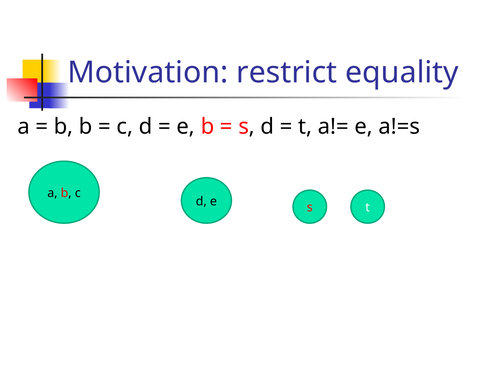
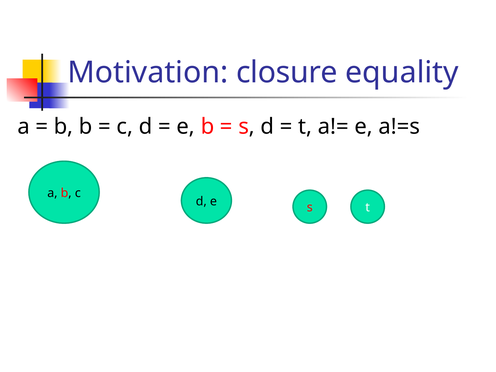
restrict: restrict -> closure
